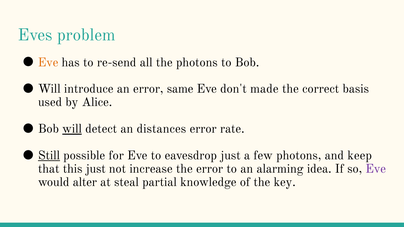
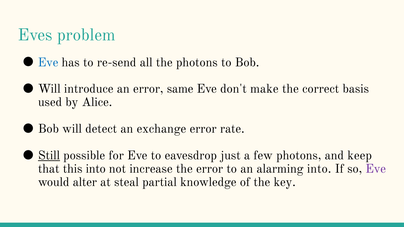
Eve at (48, 62) colour: orange -> blue
made: made -> make
will at (72, 129) underline: present -> none
distances: distances -> exchange
this just: just -> into
alarming idea: idea -> into
